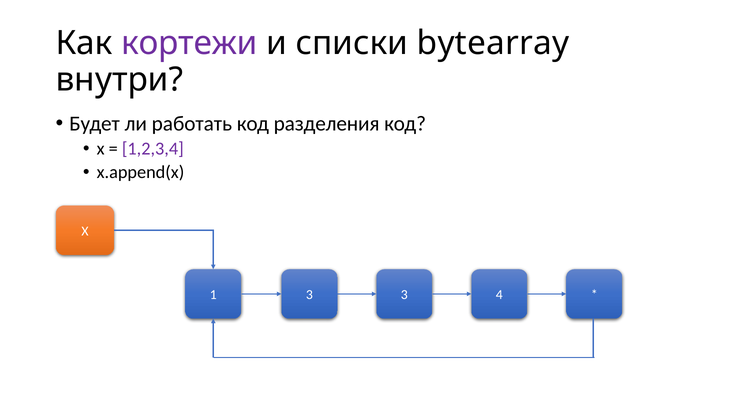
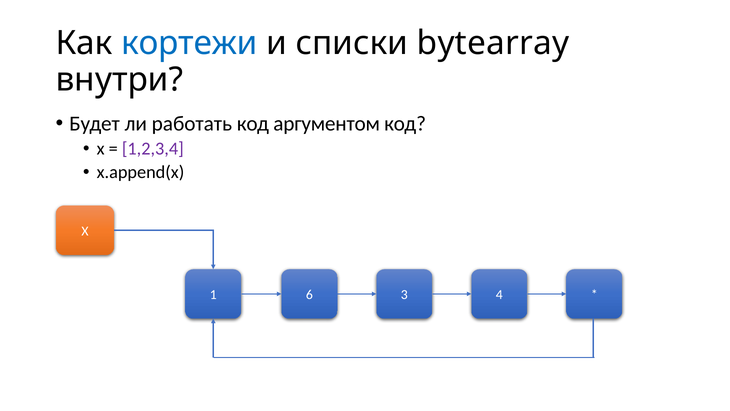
кортежи colour: purple -> blue
разделения: разделения -> аргументом
1 3: 3 -> 6
